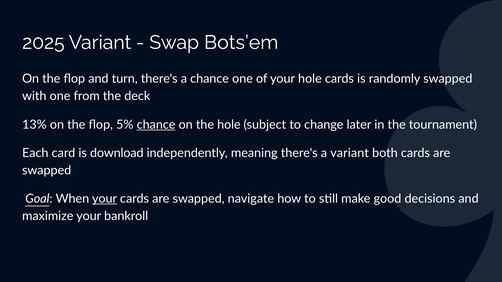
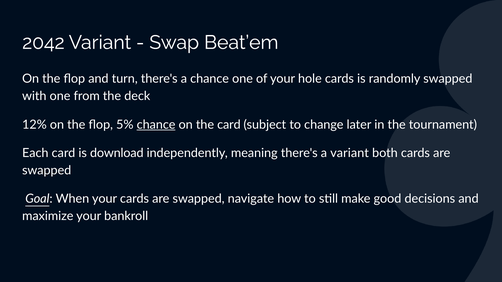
2025: 2025 -> 2042
Bots’em: Bots’em -> Beat’em
13%: 13% -> 12%
the hole: hole -> card
your at (105, 199) underline: present -> none
